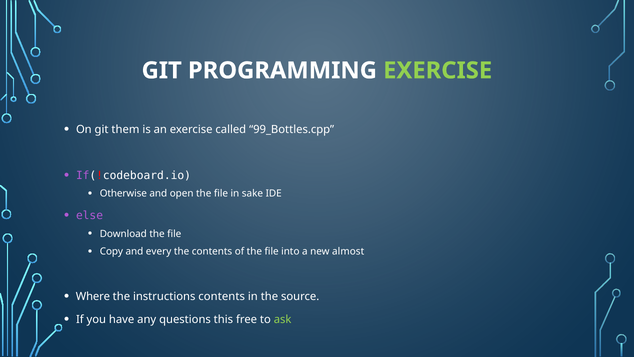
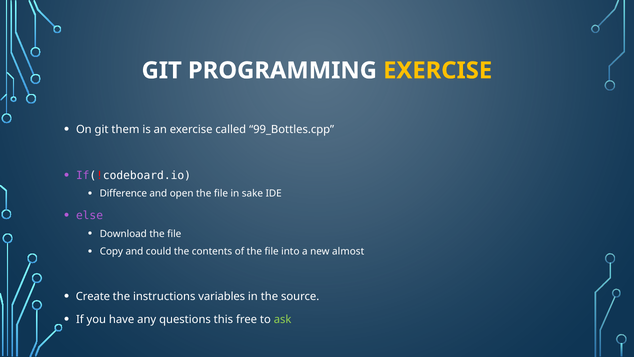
EXERCISE at (438, 70) colour: light green -> yellow
Otherwise: Otherwise -> Difference
every: every -> could
Where: Where -> Create
instructions contents: contents -> variables
